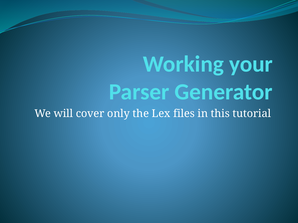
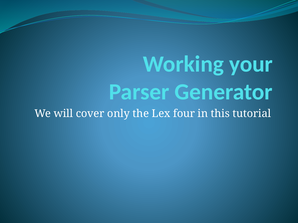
files: files -> four
